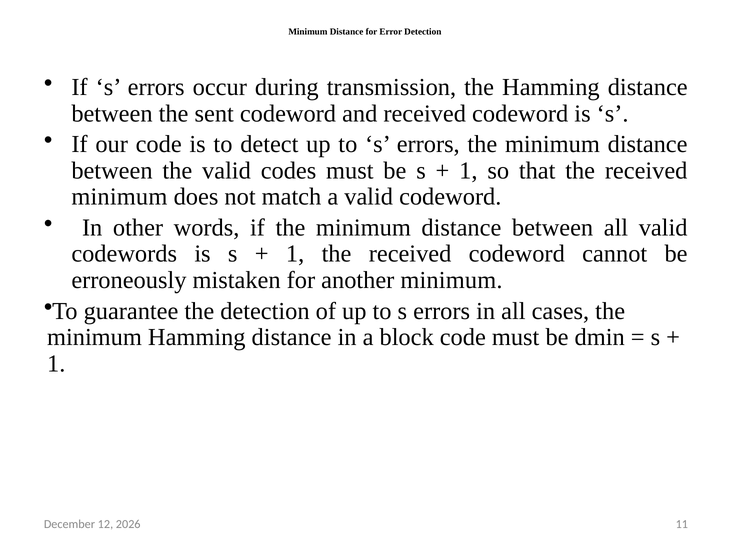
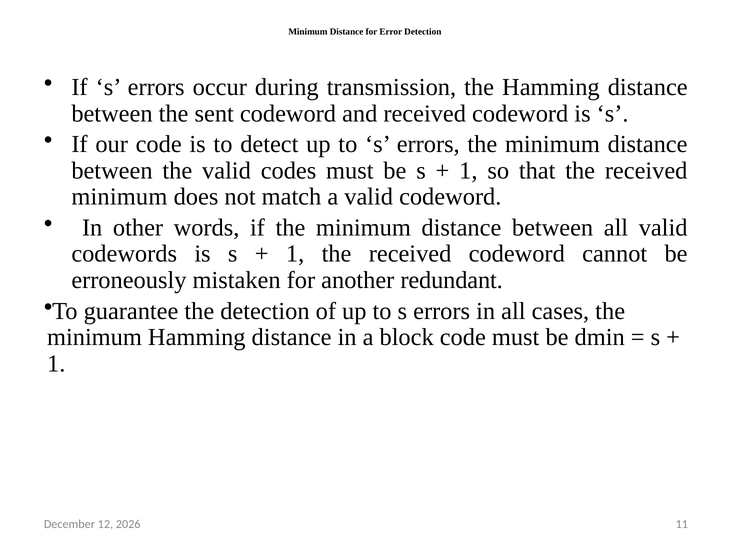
another minimum: minimum -> redundant
